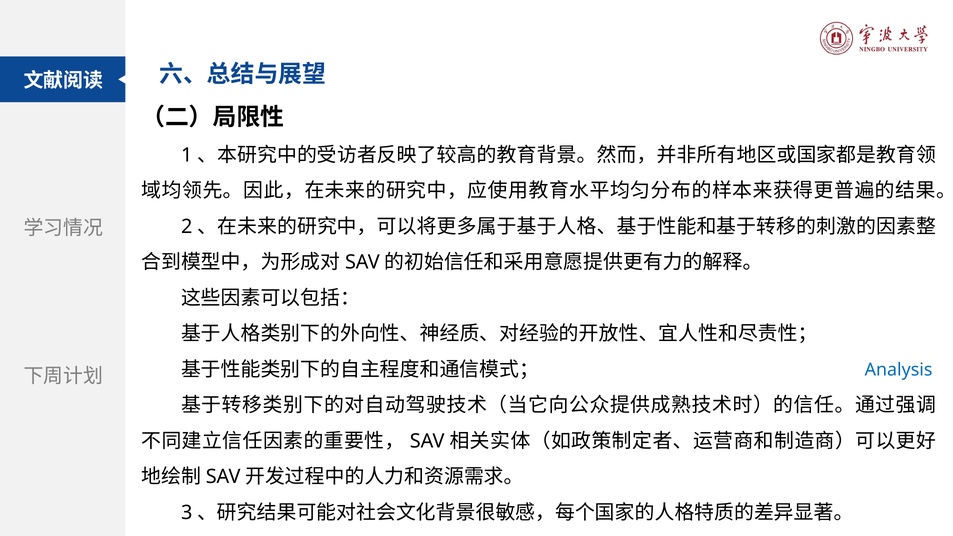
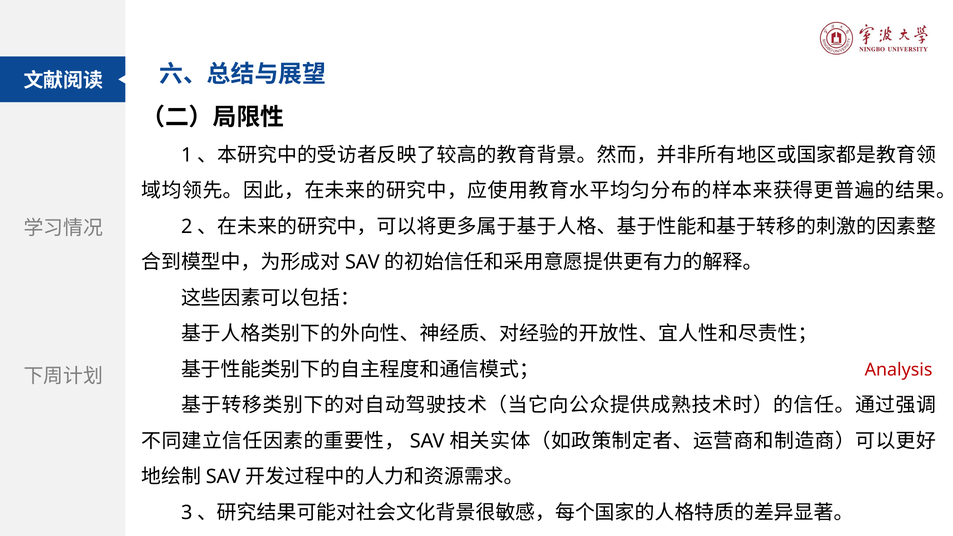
Analysis colour: blue -> red
